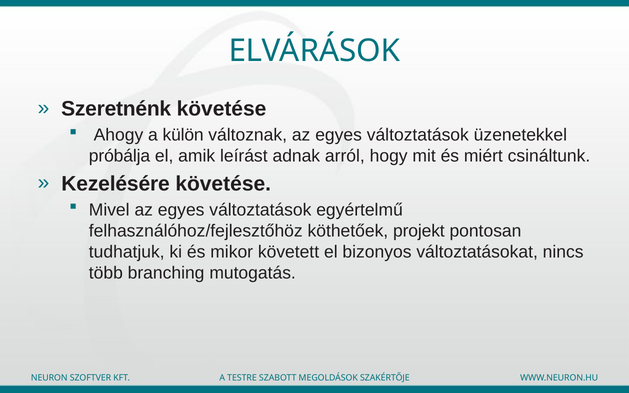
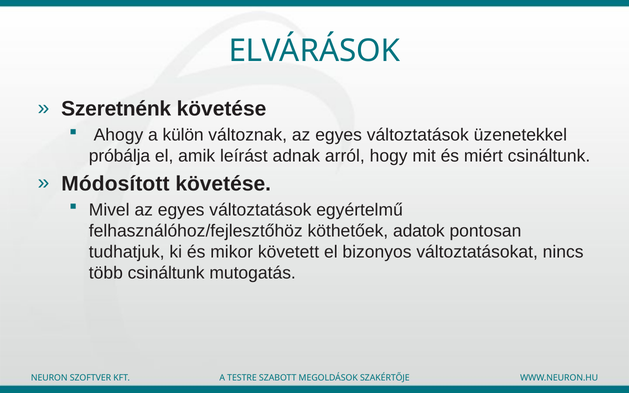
Kezelésére: Kezelésére -> Módosított
projekt: projekt -> adatok
több branching: branching -> csináltunk
